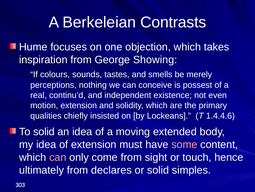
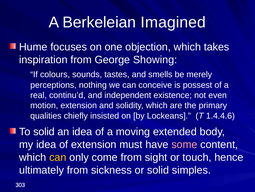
Contrasts: Contrasts -> Imagined
can at (58, 157) colour: pink -> yellow
declares: declares -> sickness
